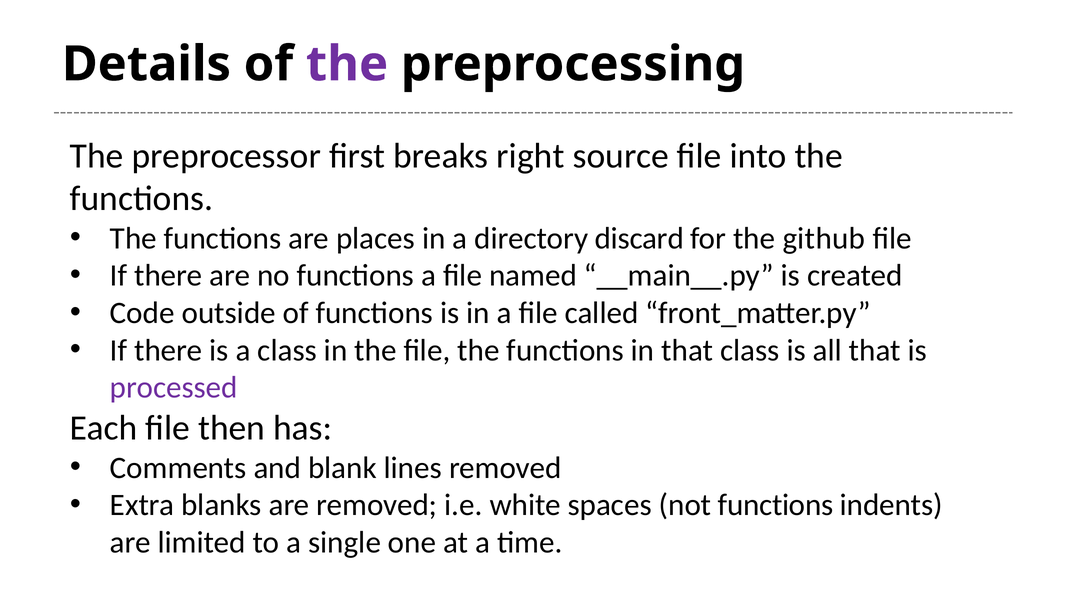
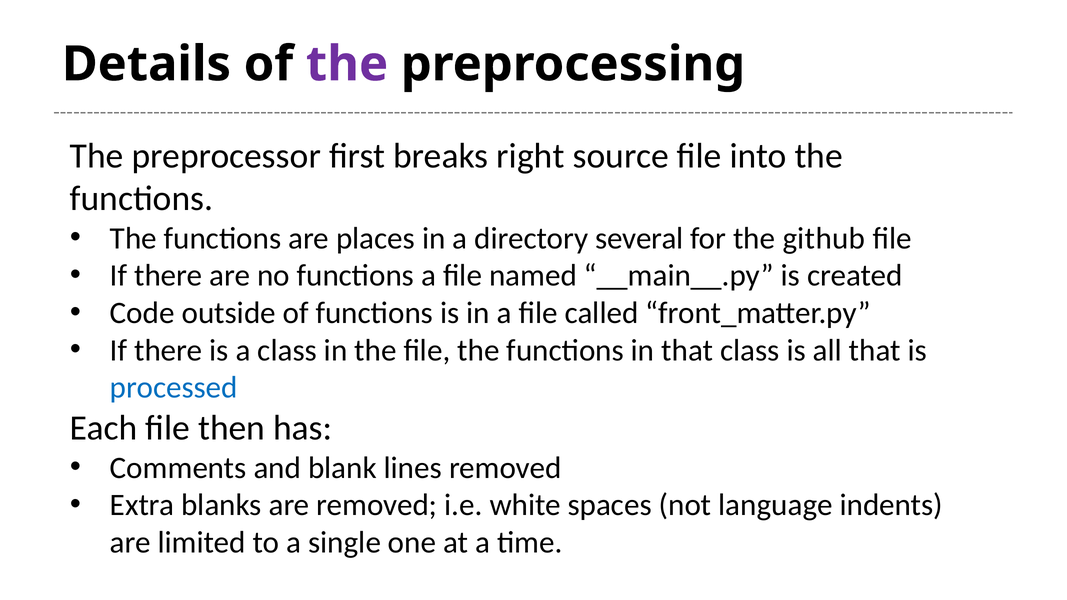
discard: discard -> several
processed colour: purple -> blue
not functions: functions -> language
